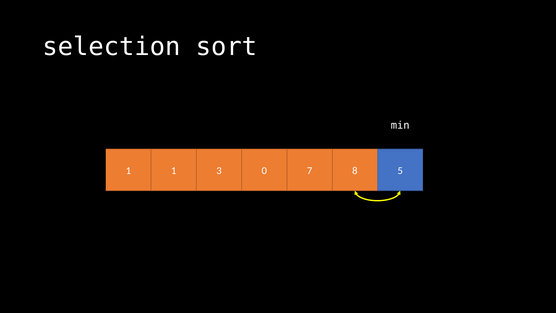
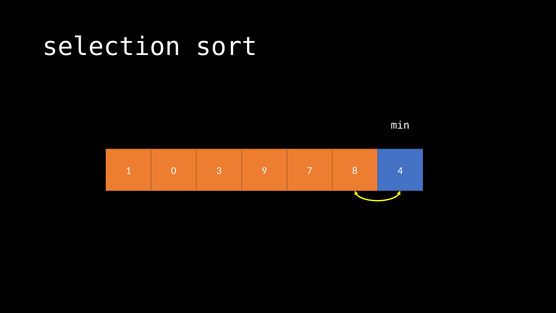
1 1: 1 -> 0
0: 0 -> 9
5: 5 -> 4
